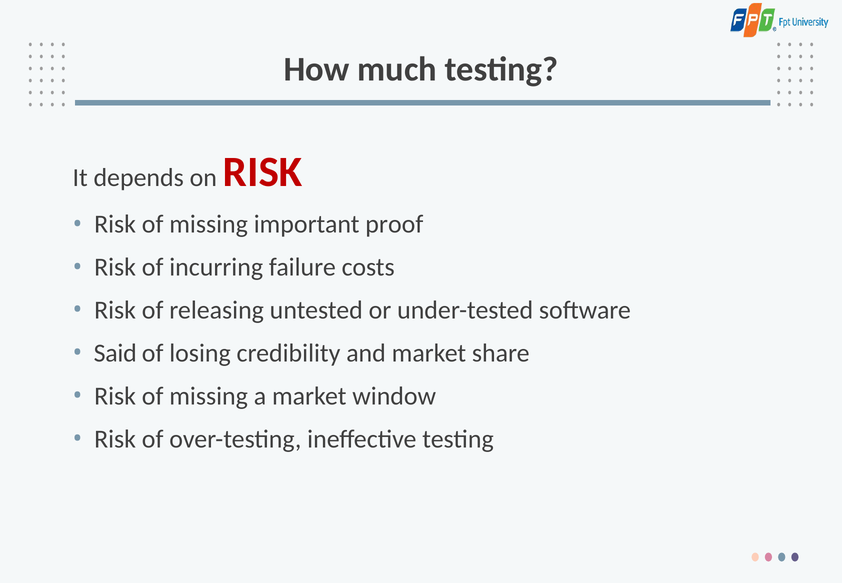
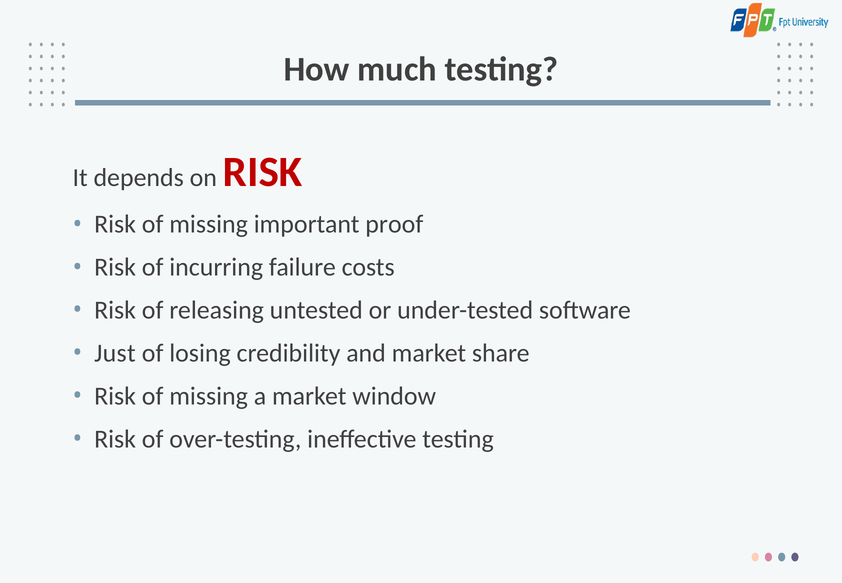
Said: Said -> Just
